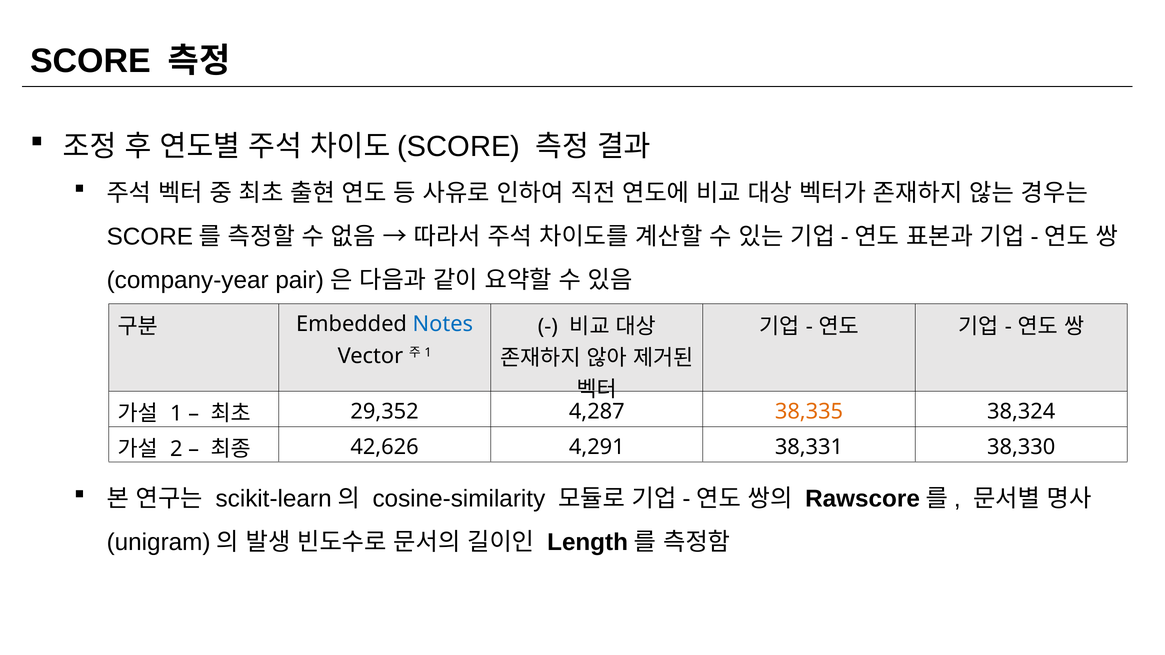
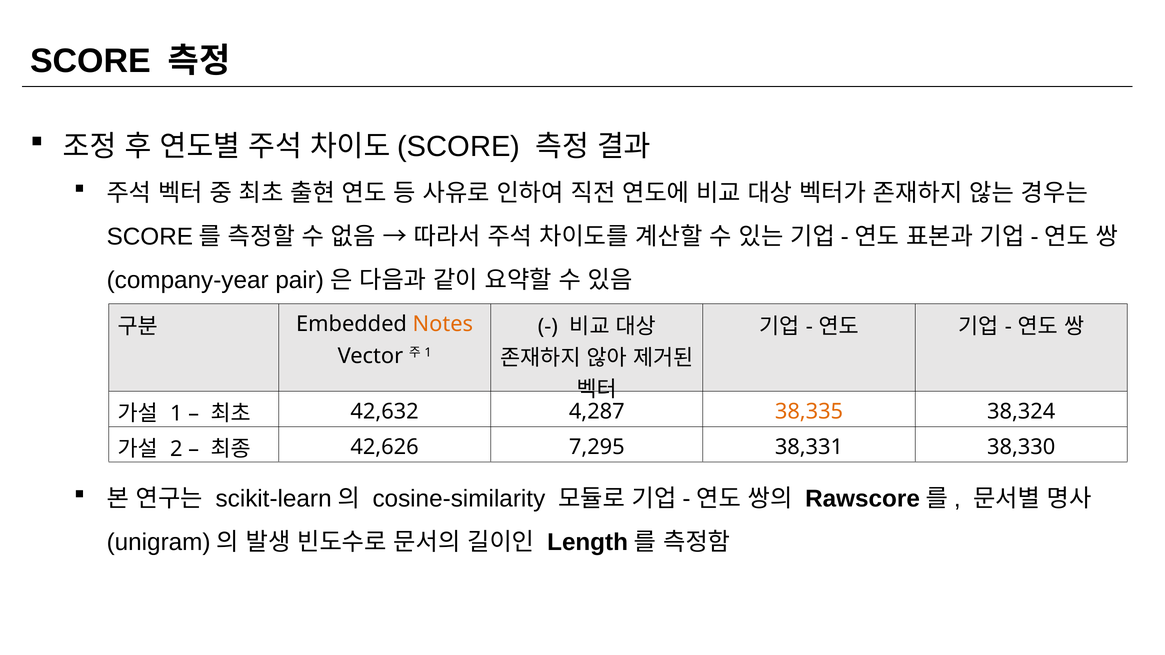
Notes colour: blue -> orange
29,352: 29,352 -> 42,632
4,291: 4,291 -> 7,295
